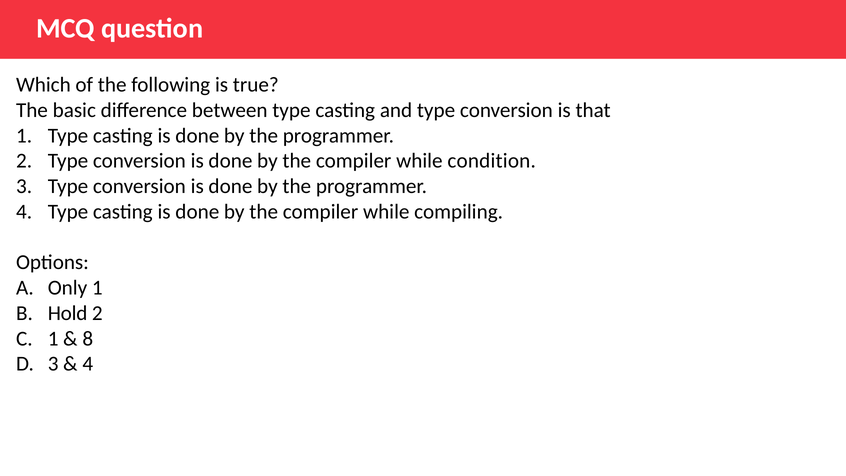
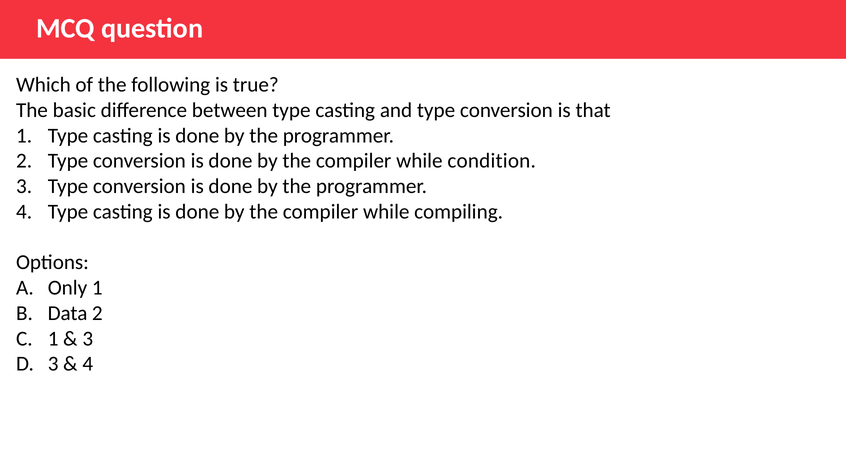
Hold: Hold -> Data
8 at (88, 339): 8 -> 3
